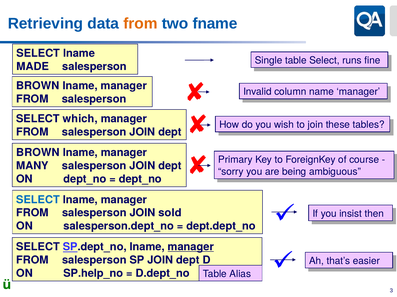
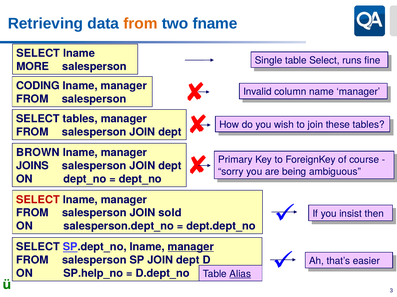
MADE: MADE -> MORE
BROWN at (38, 86): BROWN -> CODING
SELECT which: which -> tables
MANY: MANY -> JOINS
SELECT at (38, 200) colour: blue -> red
Alias underline: none -> present
